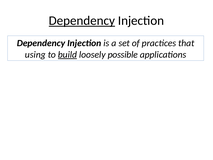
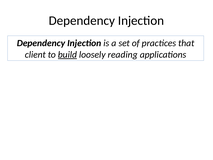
Dependency at (82, 21) underline: present -> none
using: using -> client
possible: possible -> reading
